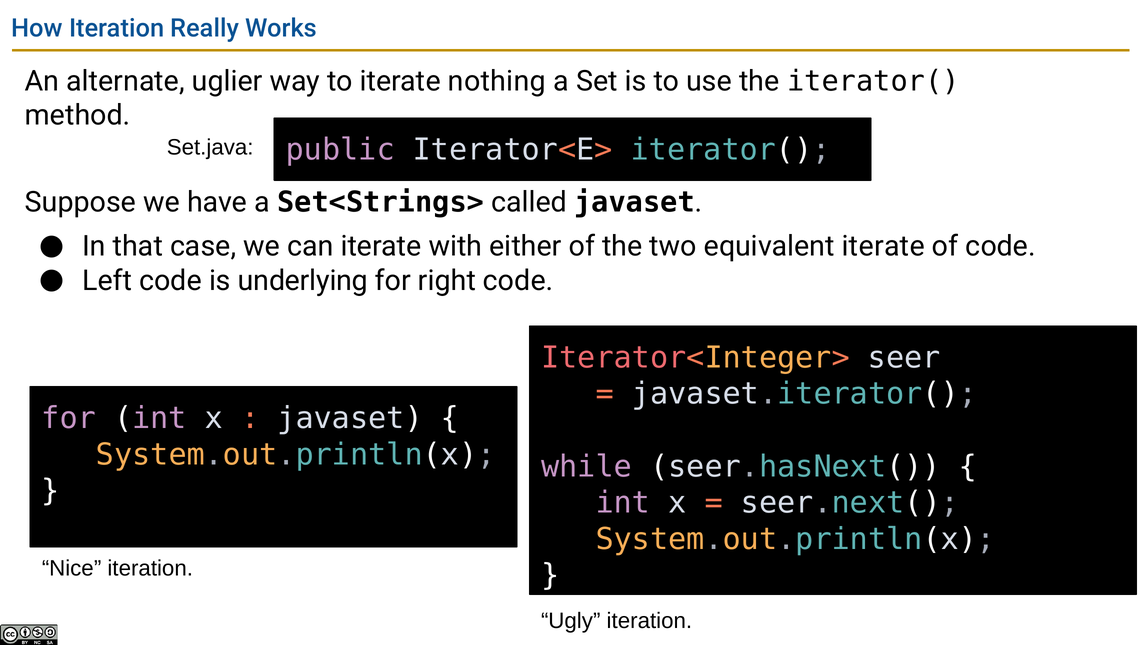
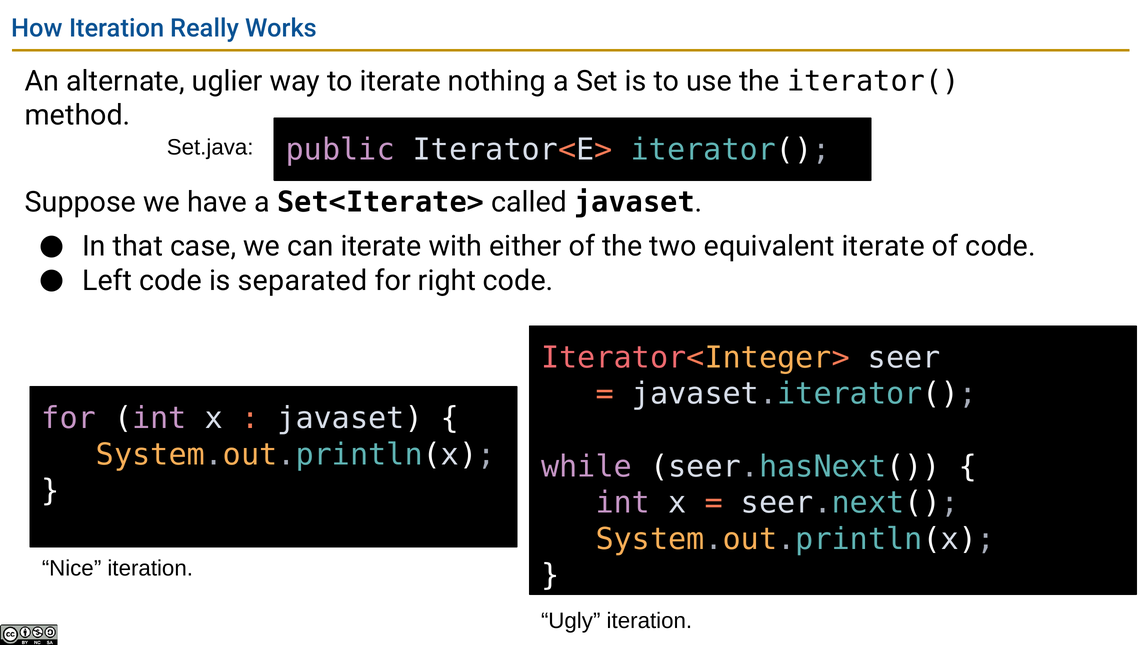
Set<Strings>: Set<Strings> -> Set<Iterate>
underlying: underlying -> separated
